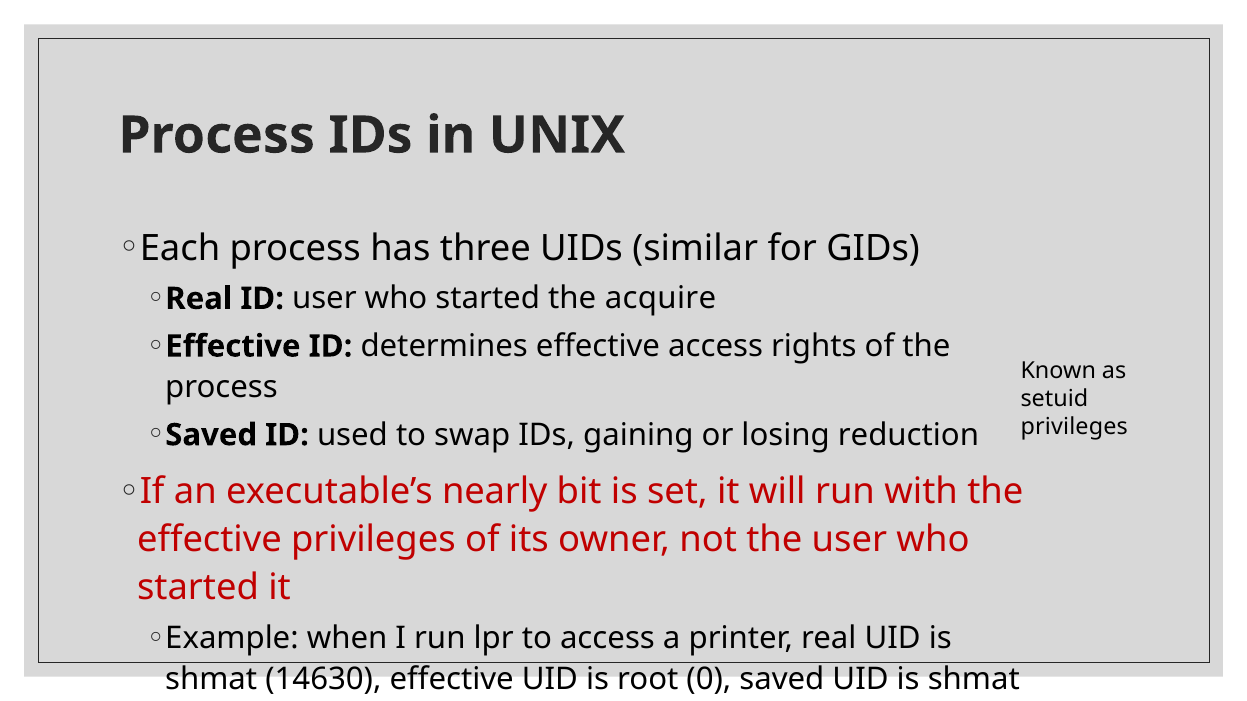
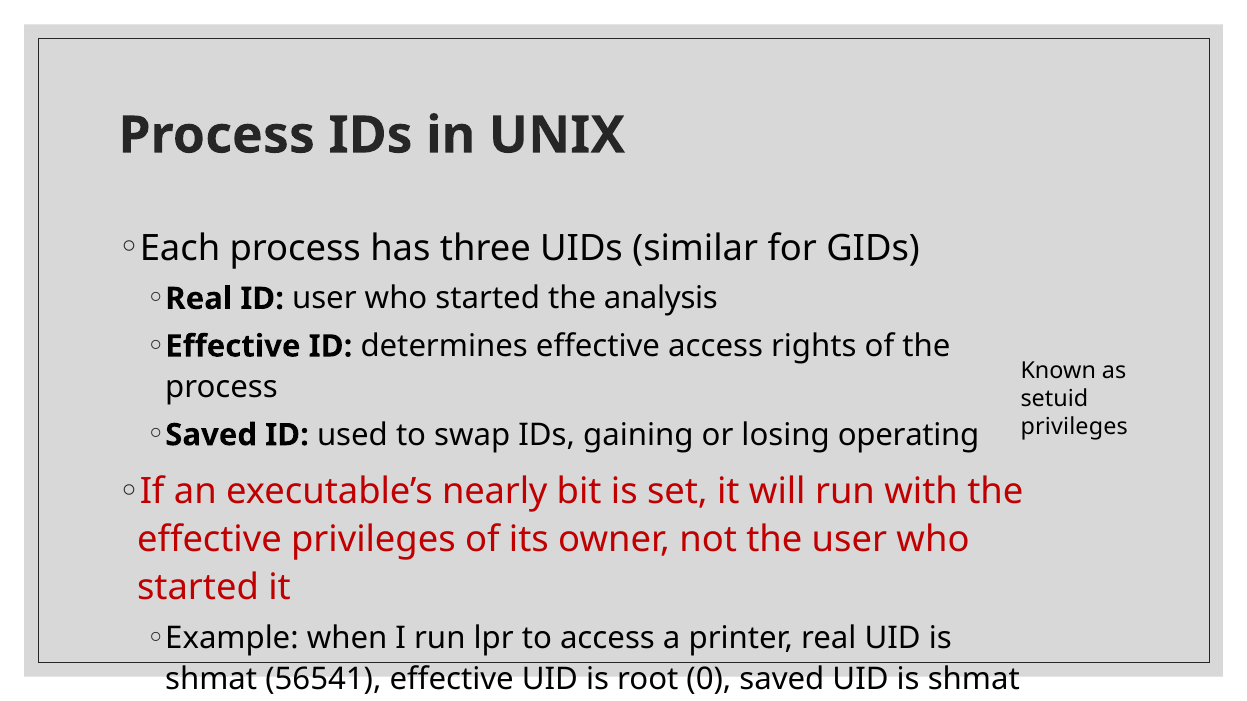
acquire: acquire -> analysis
reduction: reduction -> operating
14630: 14630 -> 56541
